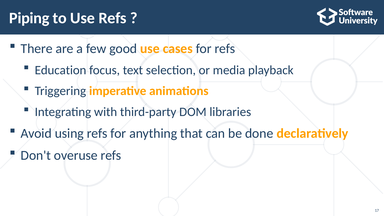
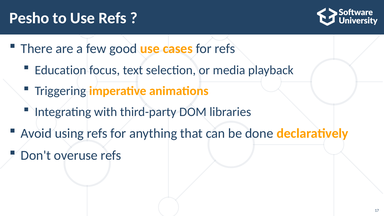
Piping: Piping -> Pesho
